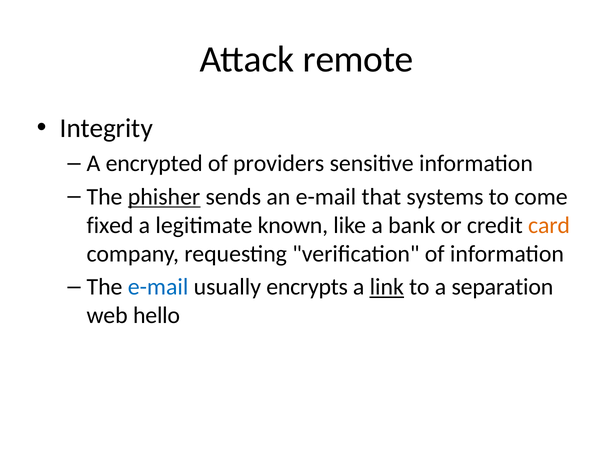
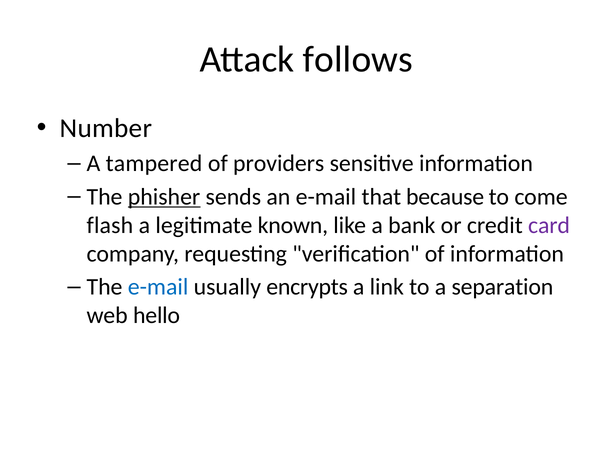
remote: remote -> follows
Integrity: Integrity -> Number
encrypted: encrypted -> tampered
systems: systems -> because
fixed: fixed -> flash
card colour: orange -> purple
link underline: present -> none
